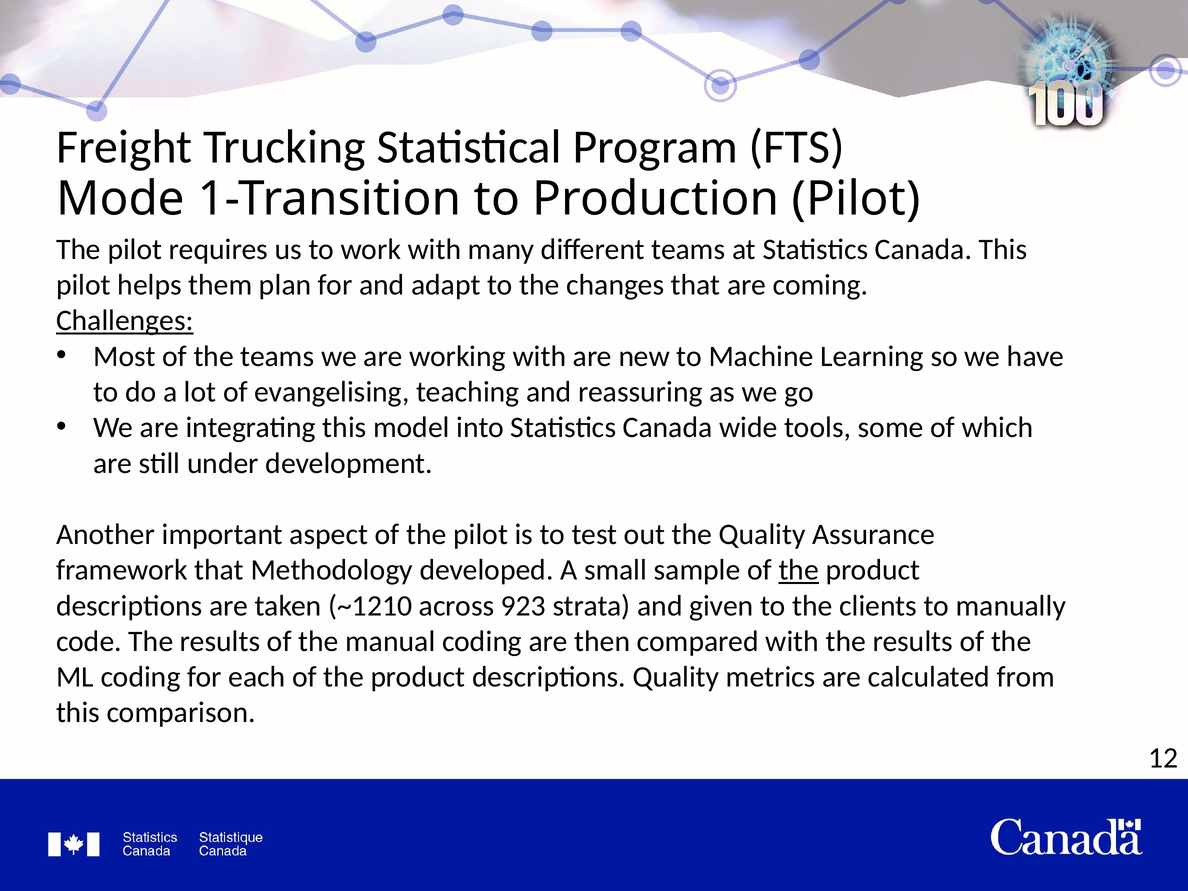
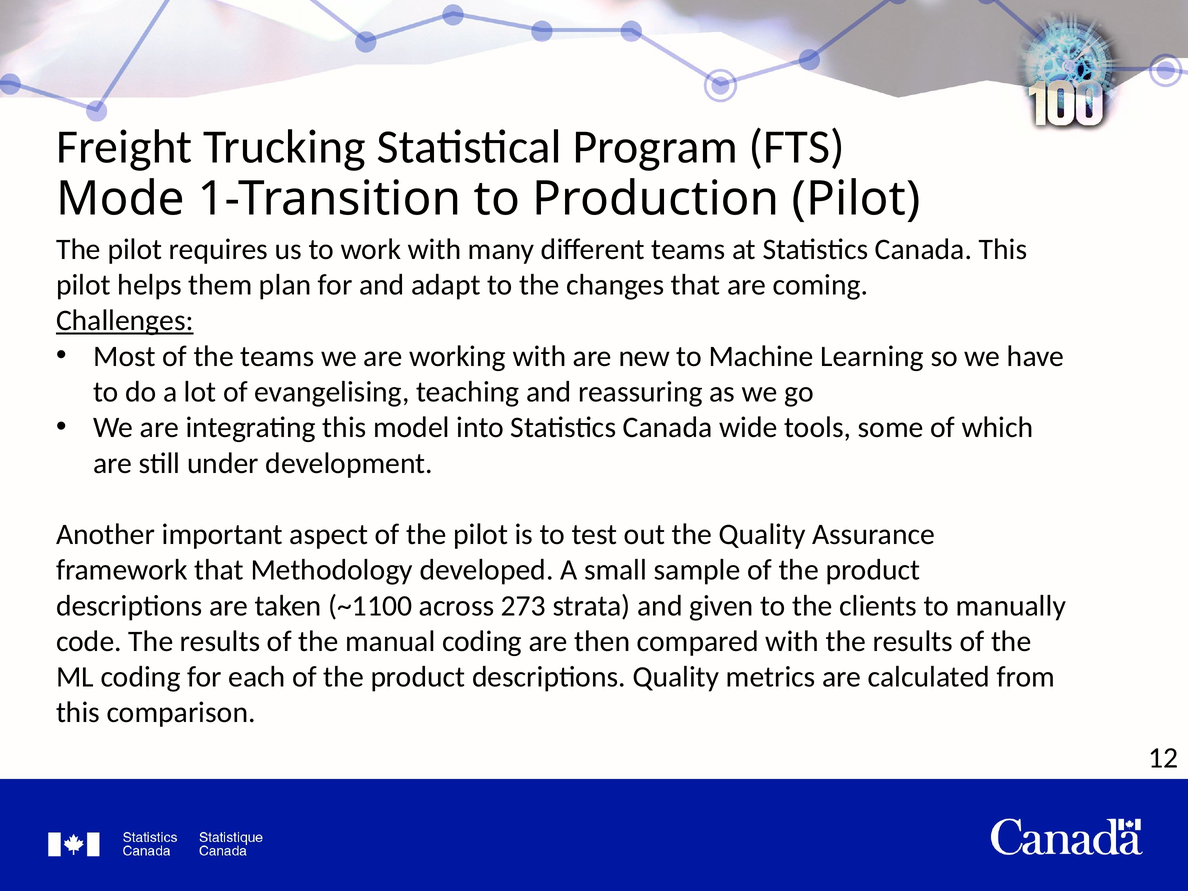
the at (799, 570) underline: present -> none
~1210: ~1210 -> ~1100
923: 923 -> 273
